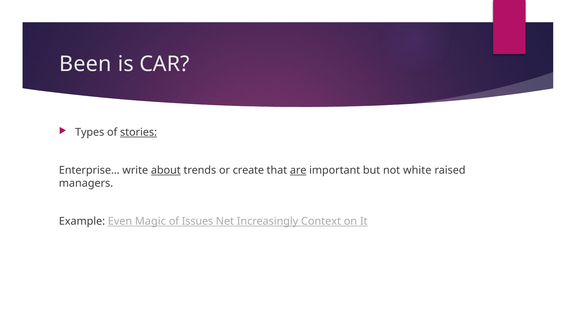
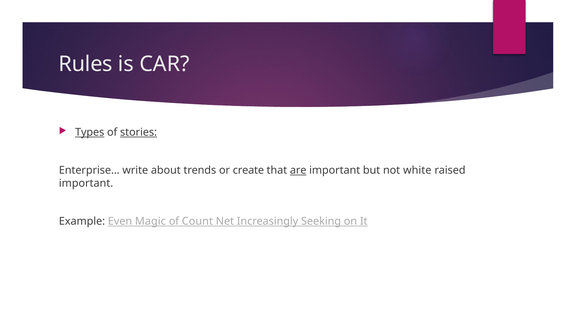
Been: Been -> Rules
Types underline: none -> present
about underline: present -> none
managers at (86, 183): managers -> important
Issues: Issues -> Count
Context: Context -> Seeking
